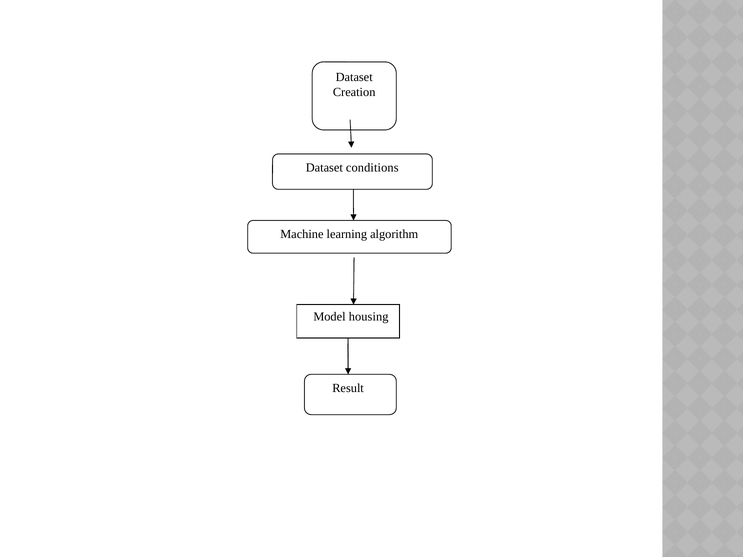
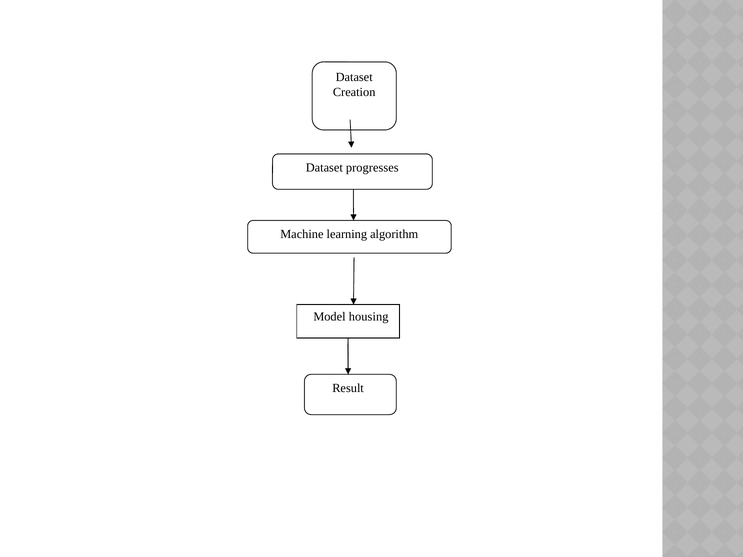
conditions: conditions -> progresses
